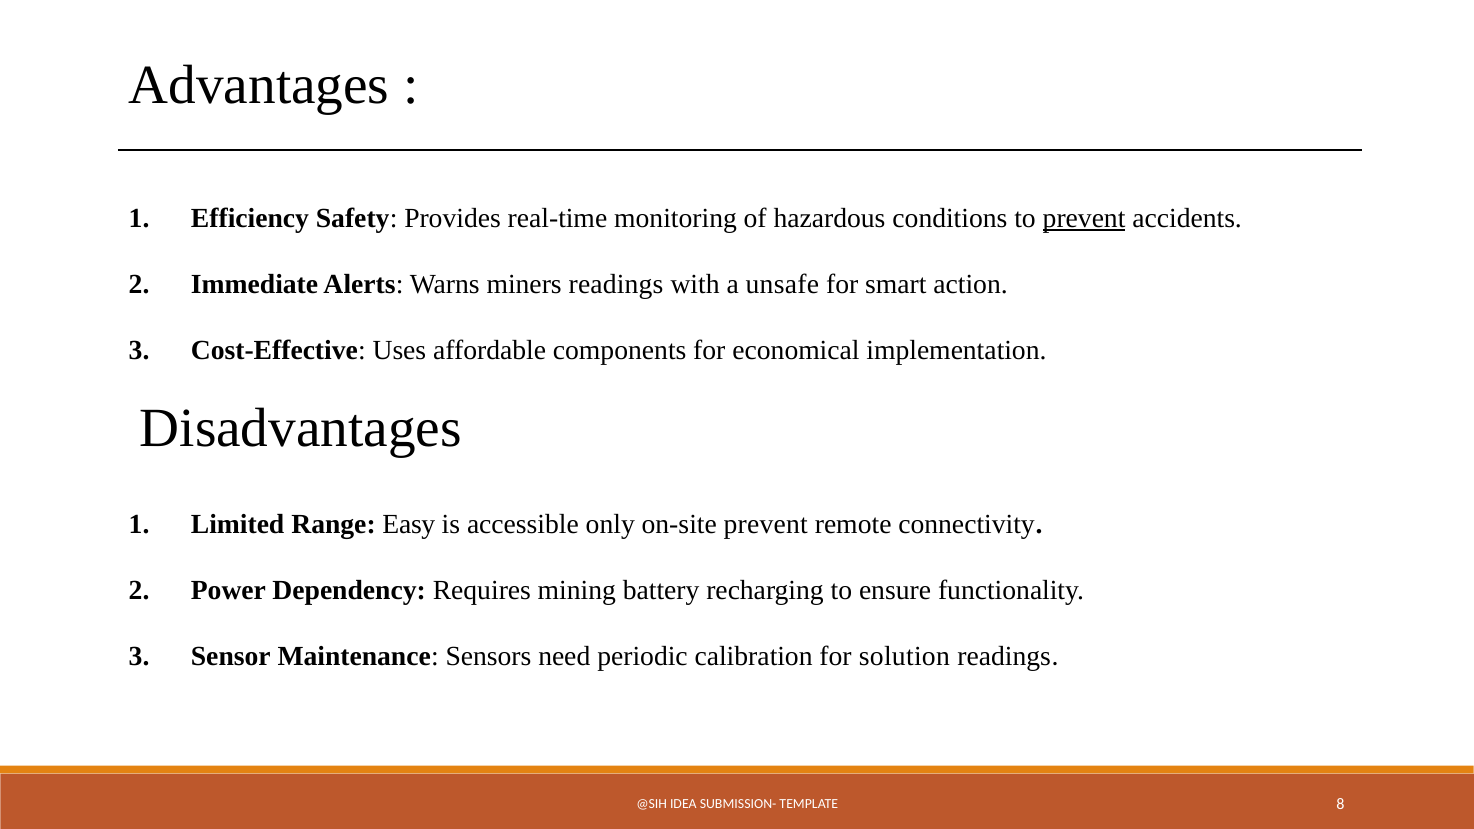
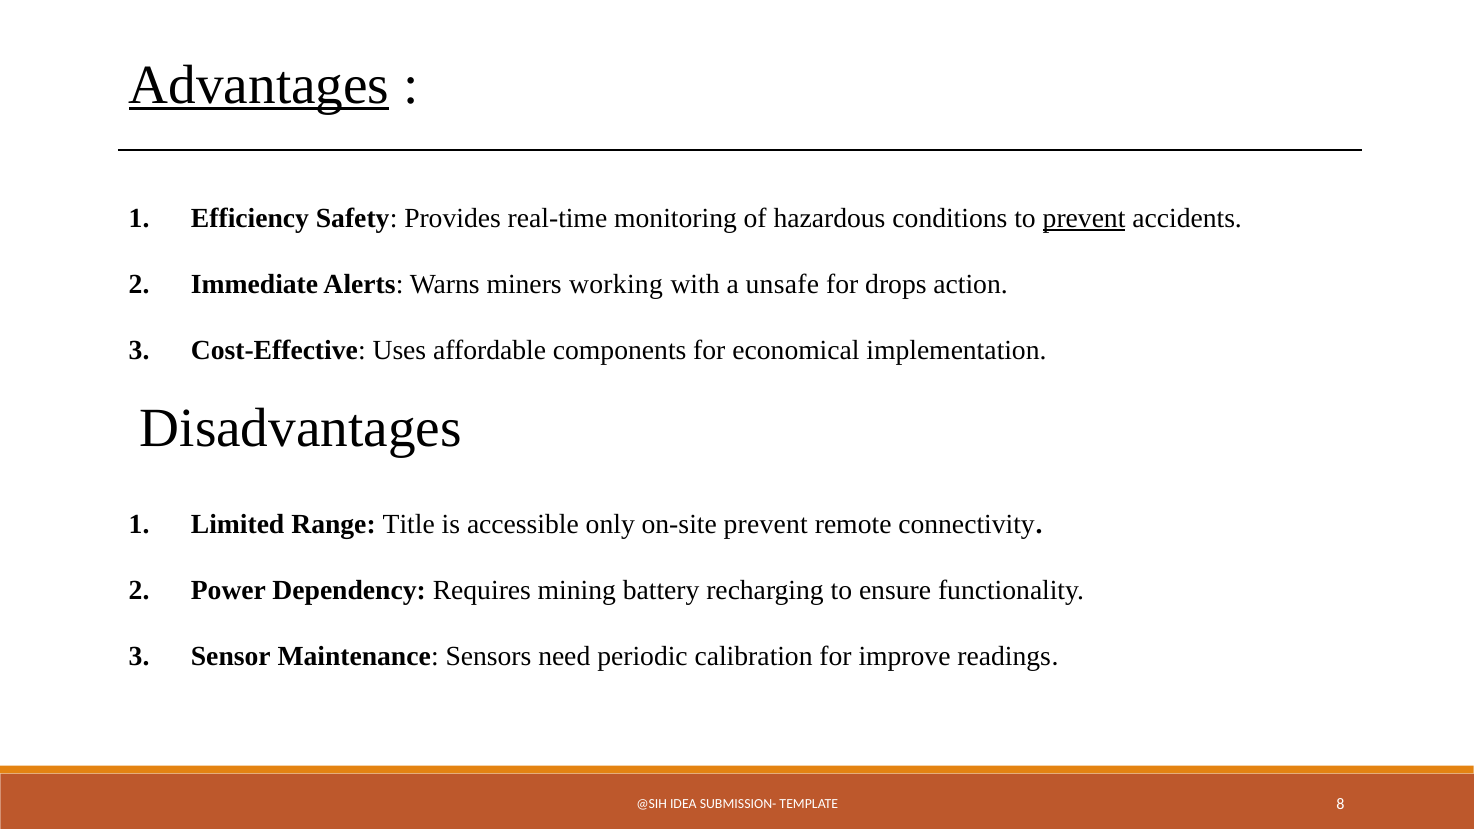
Advantages underline: none -> present
miners readings: readings -> working
smart: smart -> drops
Easy: Easy -> Title
solution: solution -> improve
